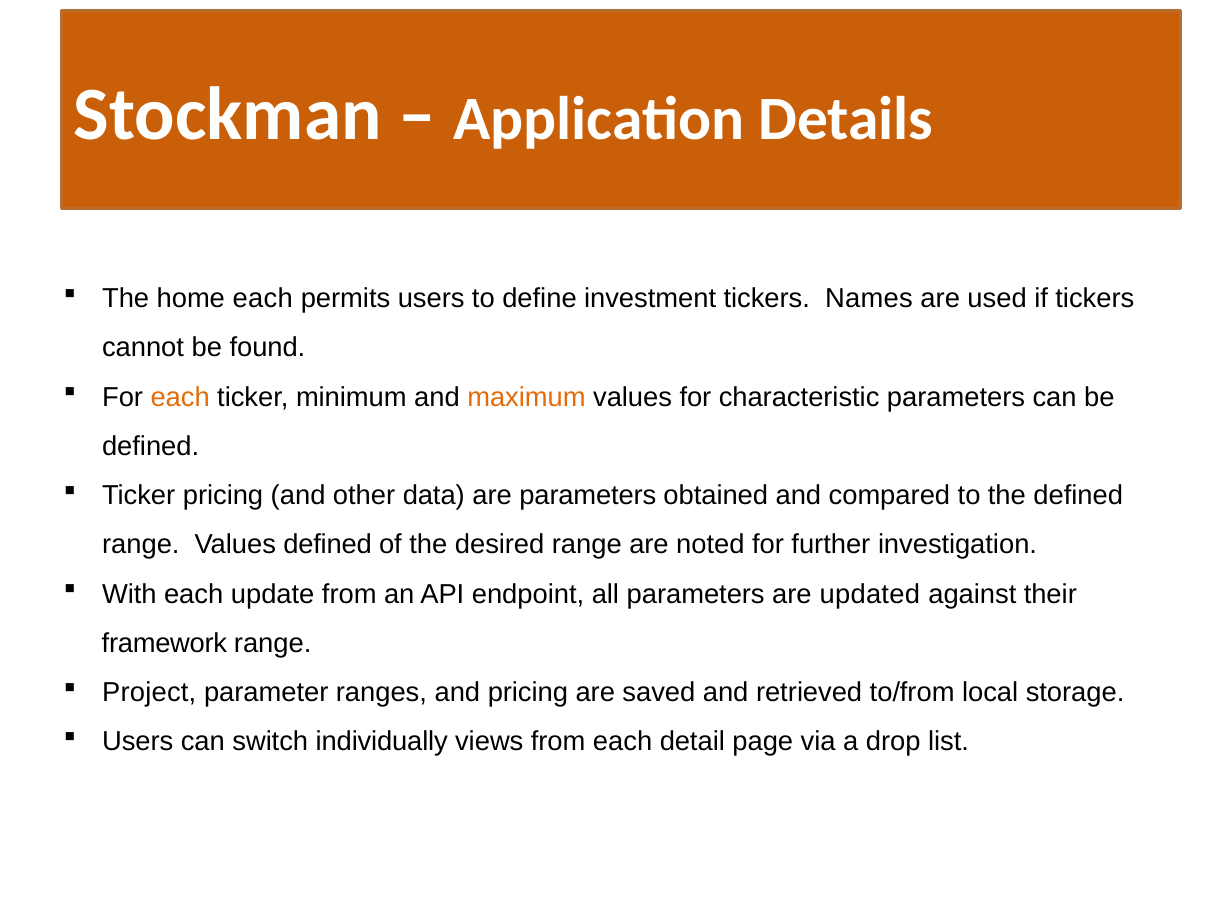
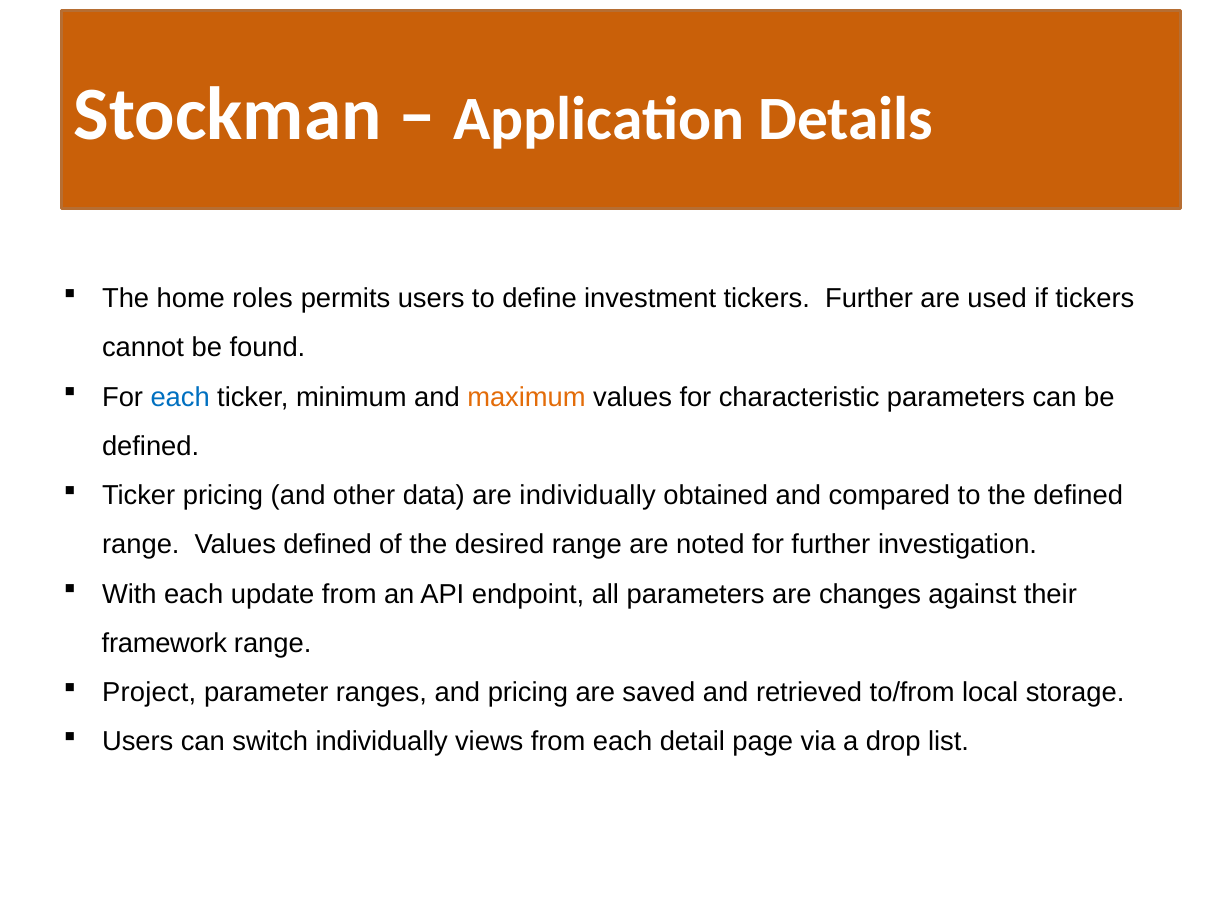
home each: each -> roles
tickers Names: Names -> Further
each at (180, 397) colour: orange -> blue
are parameters: parameters -> individually
updated: updated -> changes
